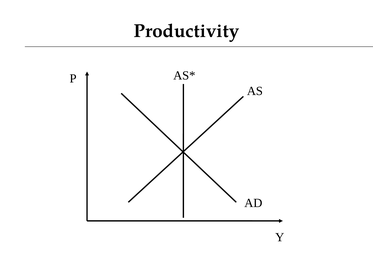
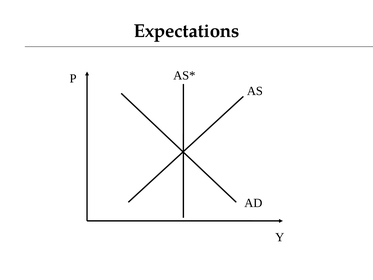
Productivity: Productivity -> Expectations
